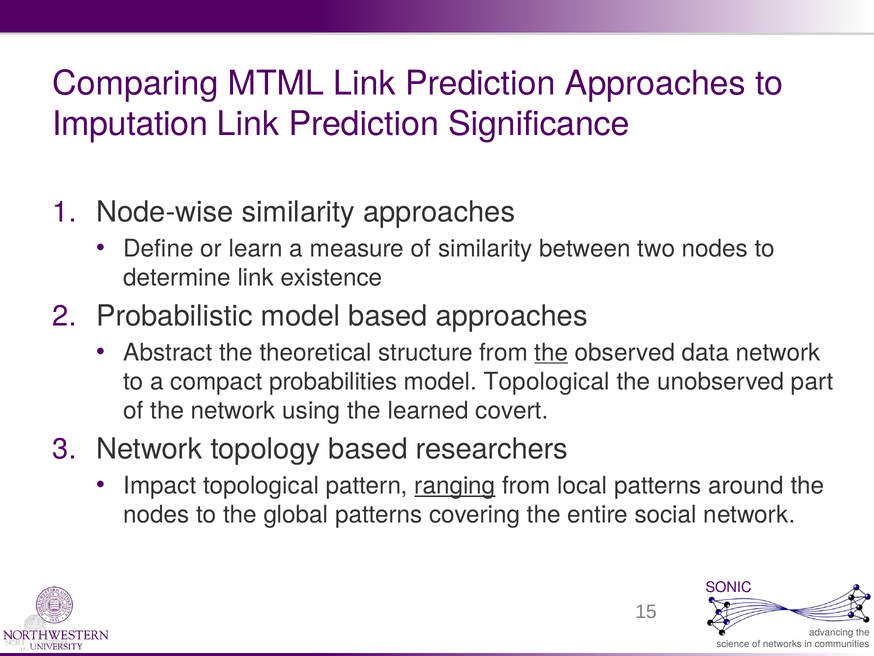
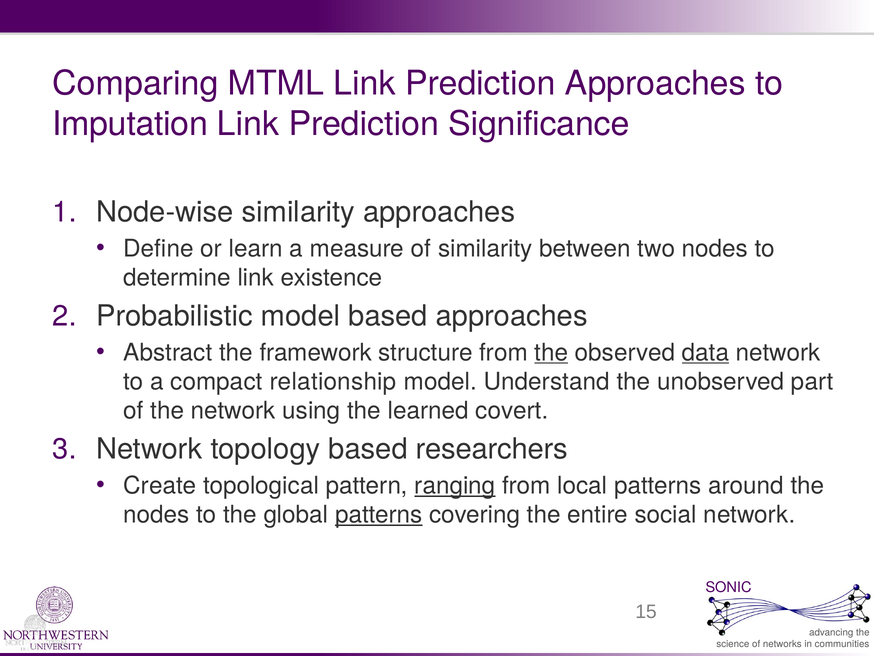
theoretical: theoretical -> framework
data underline: none -> present
probabilities: probabilities -> relationship
model Topological: Topological -> Understand
Impact: Impact -> Create
patterns at (379, 514) underline: none -> present
